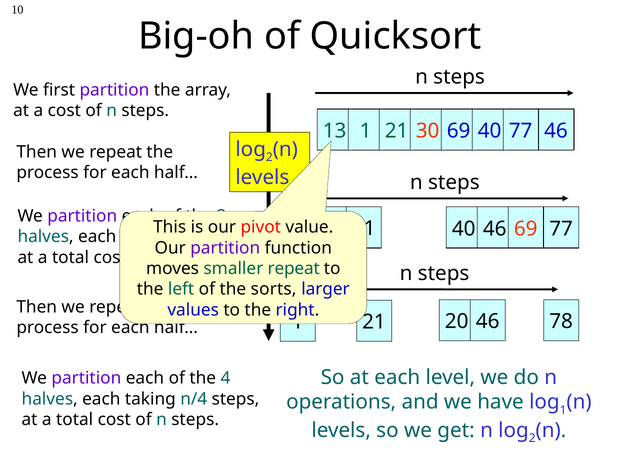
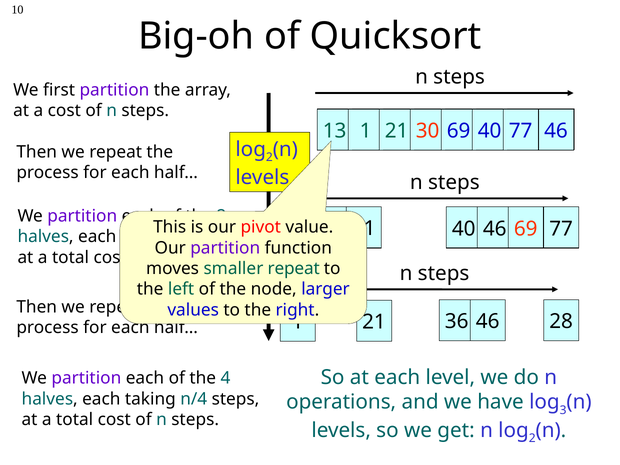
sorts: sorts -> node
20: 20 -> 36
78: 78 -> 28
1 at (563, 410): 1 -> 3
